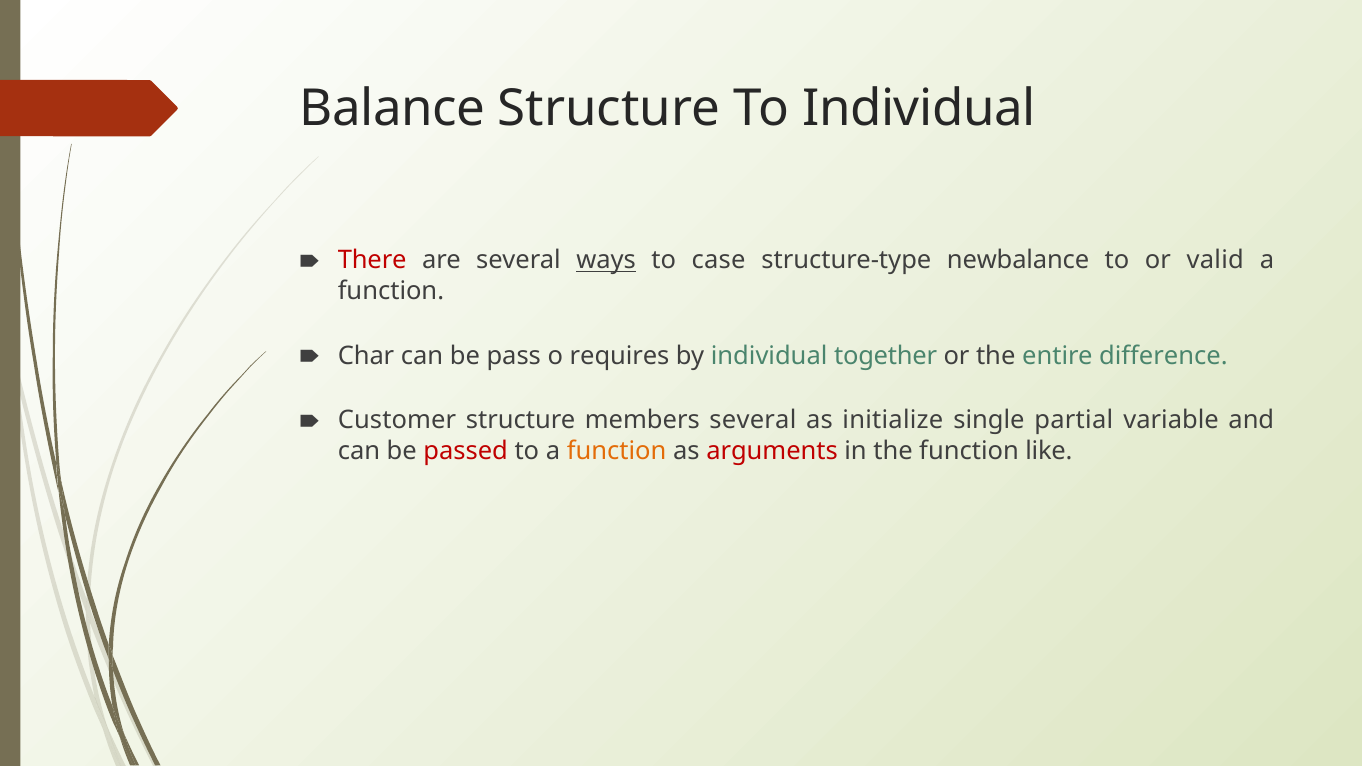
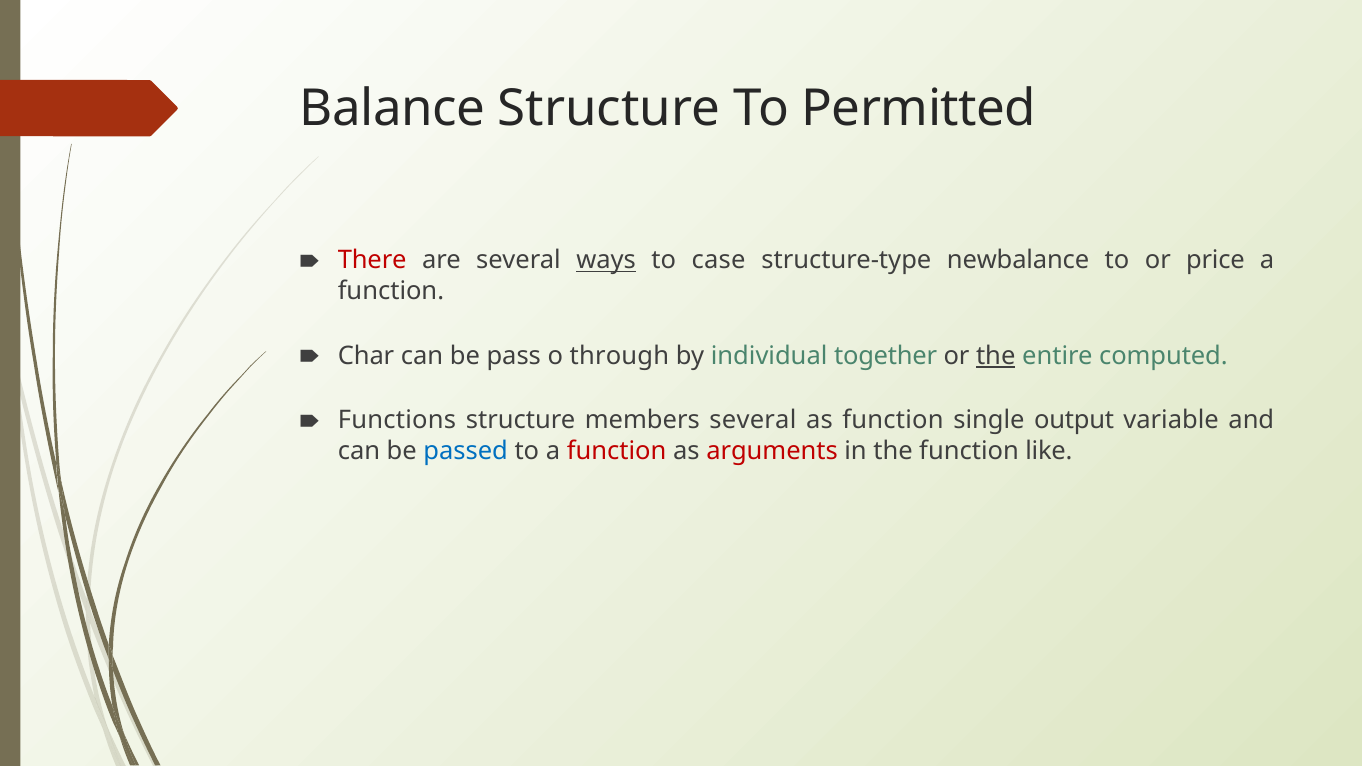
To Individual: Individual -> Permitted
valid: valid -> price
requires: requires -> through
the at (996, 356) underline: none -> present
difference: difference -> computed
Customer: Customer -> Functions
as initialize: initialize -> function
partial: partial -> output
passed colour: red -> blue
function at (617, 451) colour: orange -> red
